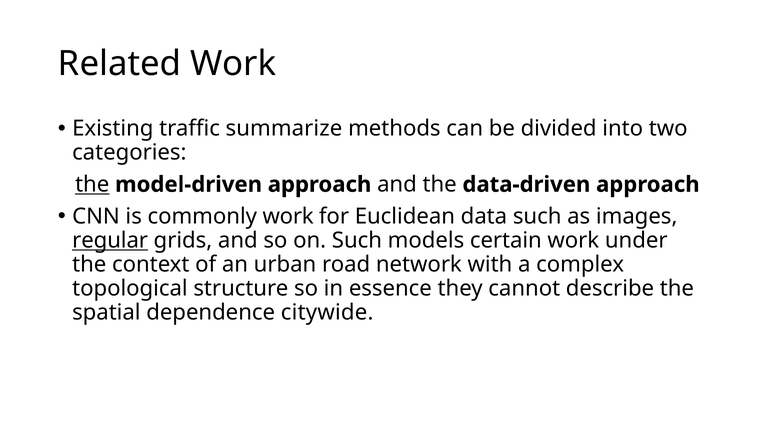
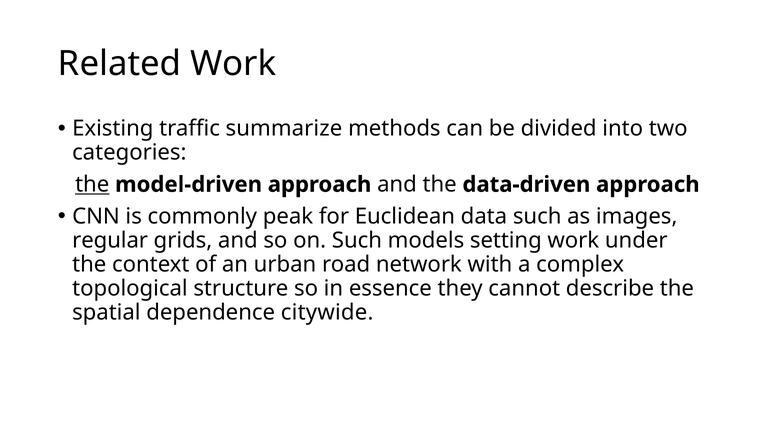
commonly work: work -> peak
regular underline: present -> none
certain: certain -> setting
